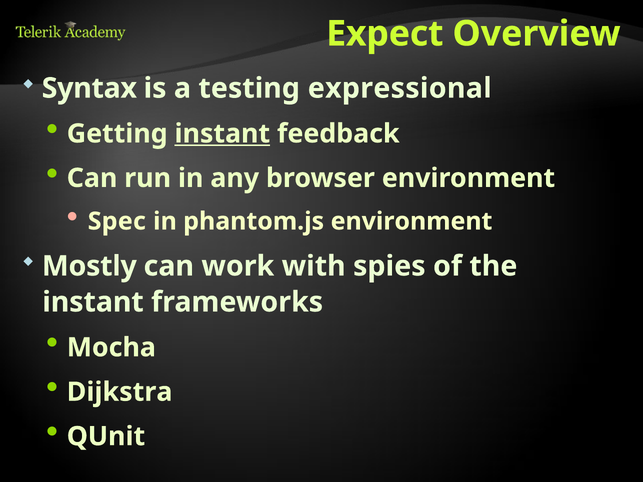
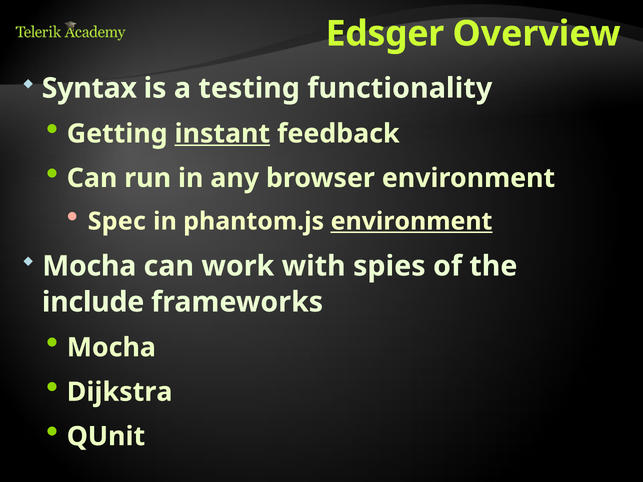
Expect: Expect -> Edsger
expressional: expressional -> functionality
environment at (412, 221) underline: none -> present
Mostly at (89, 266): Mostly -> Mocha
instant at (93, 302): instant -> include
